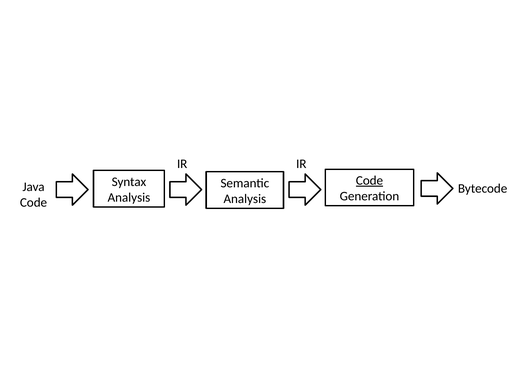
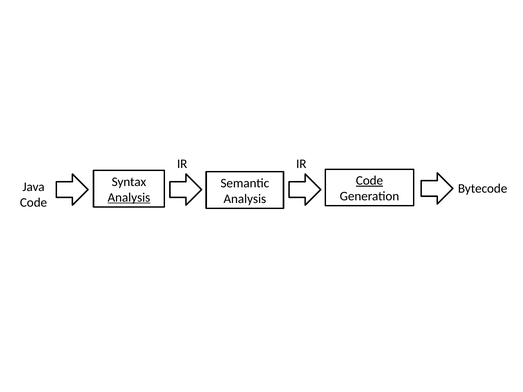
Analysis at (129, 198) underline: none -> present
